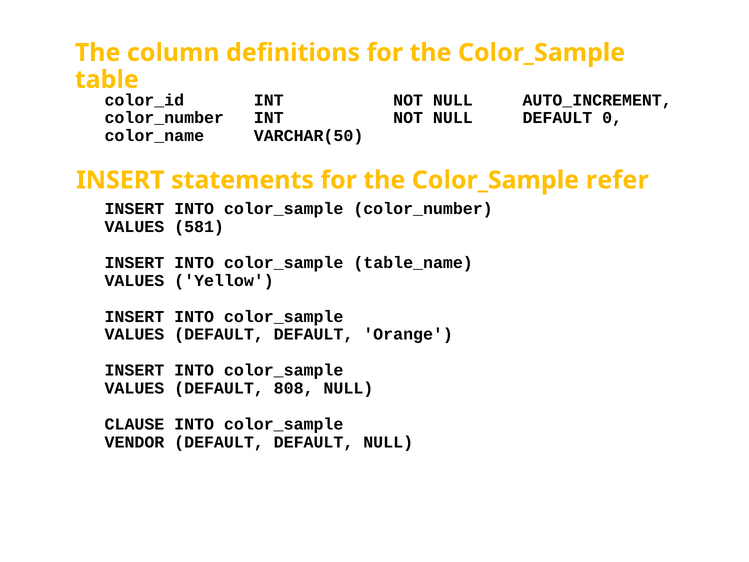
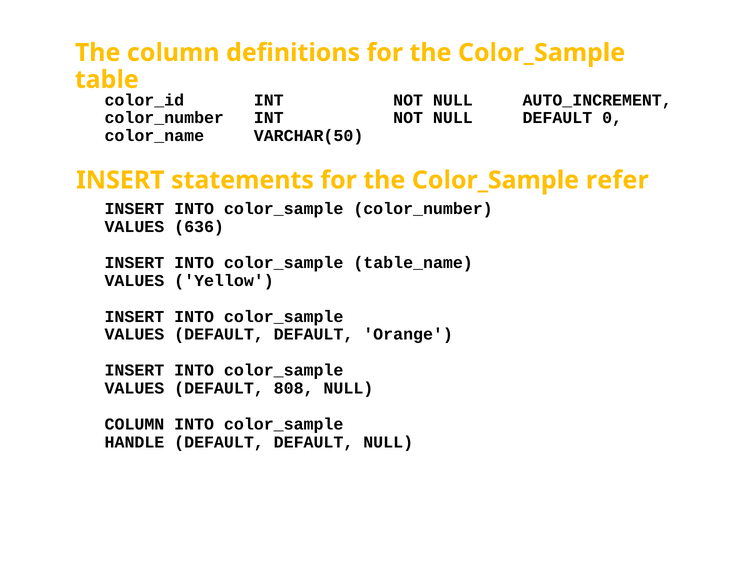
581: 581 -> 636
CLAUSE at (134, 424): CLAUSE -> COLUMN
VENDOR: VENDOR -> HANDLE
